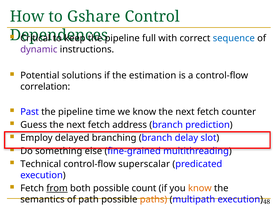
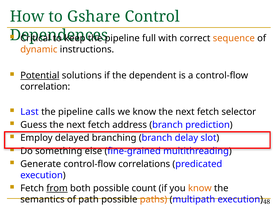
sequence colour: blue -> orange
dynamic colour: purple -> orange
Potential underline: none -> present
estimation: estimation -> dependent
Past: Past -> Last
time: time -> calls
counter: counter -> selector
Technical: Technical -> Generate
superscalar: superscalar -> correlations
